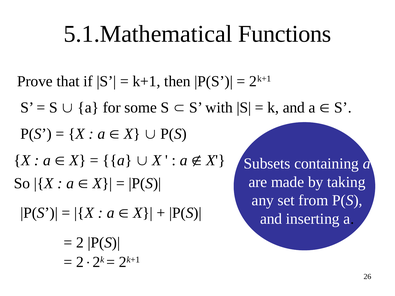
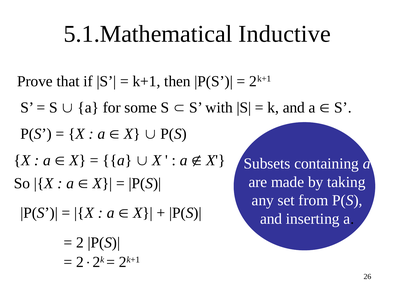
Functions: Functions -> Inductive
